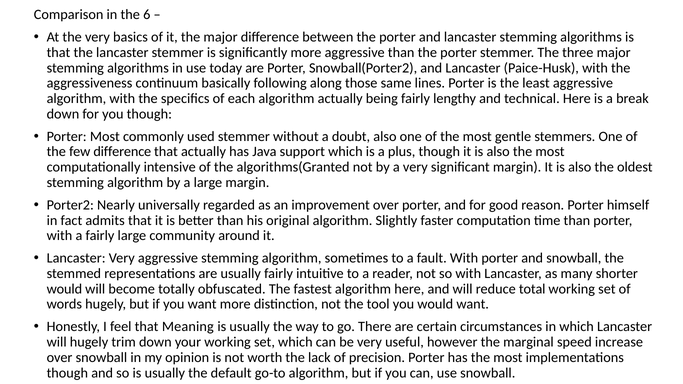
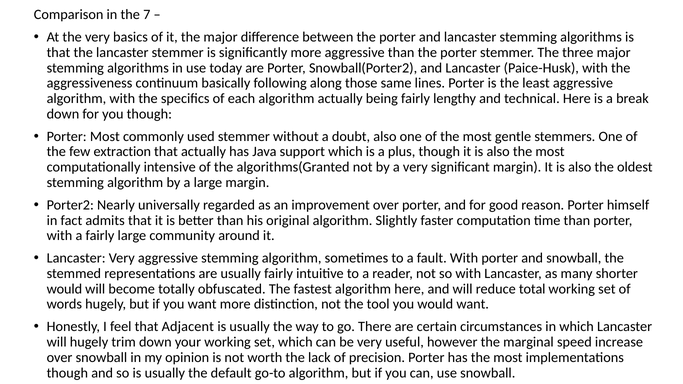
6: 6 -> 7
few difference: difference -> extraction
Meaning: Meaning -> Adjacent
